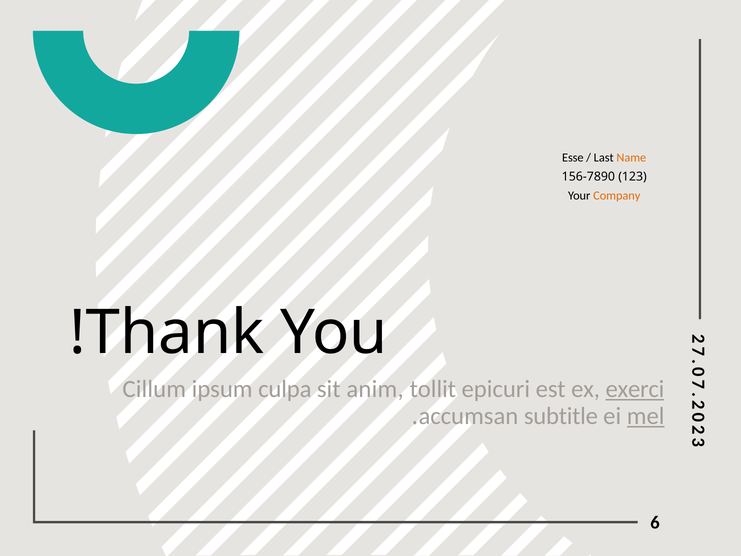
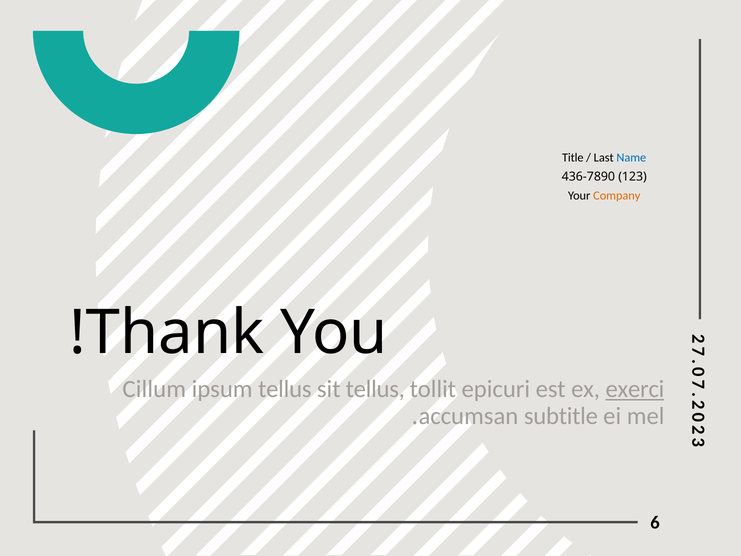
Esse: Esse -> Title
Name colour: orange -> blue
156-7890: 156-7890 -> 436-7890
ipsum culpa: culpa -> tellus
sit anim: anim -> tellus
mel underline: present -> none
